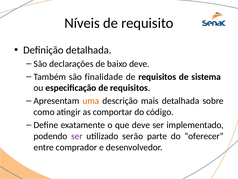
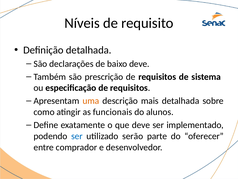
finalidade: finalidade -> prescrição
comportar: comportar -> funcionais
código: código -> alunos
ser at (77, 136) colour: purple -> blue
